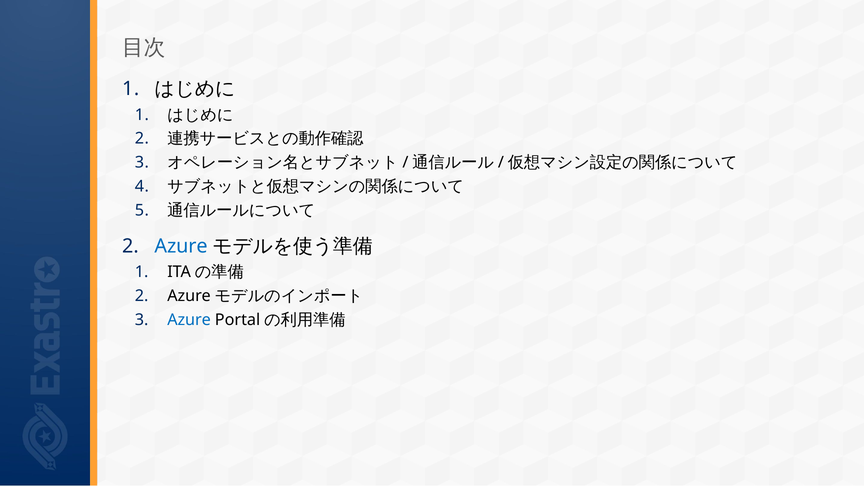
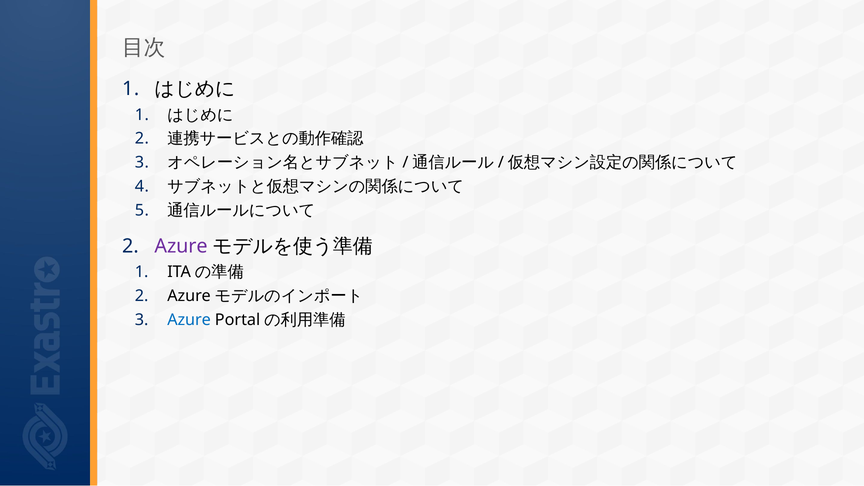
Azure at (181, 246) colour: blue -> purple
